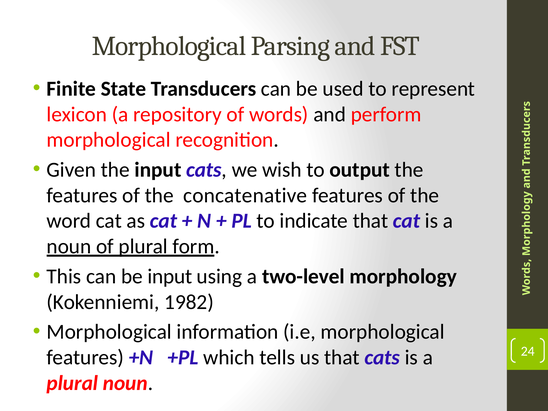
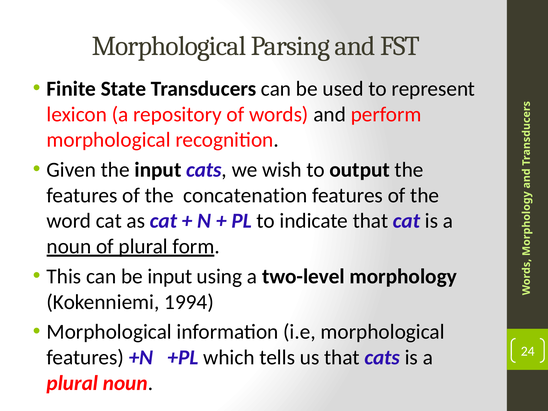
concatenative: concatenative -> concatenation
1982: 1982 -> 1994
